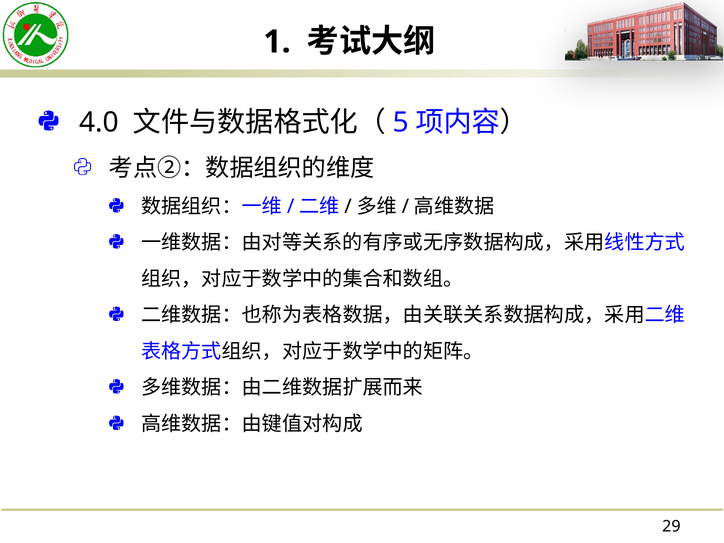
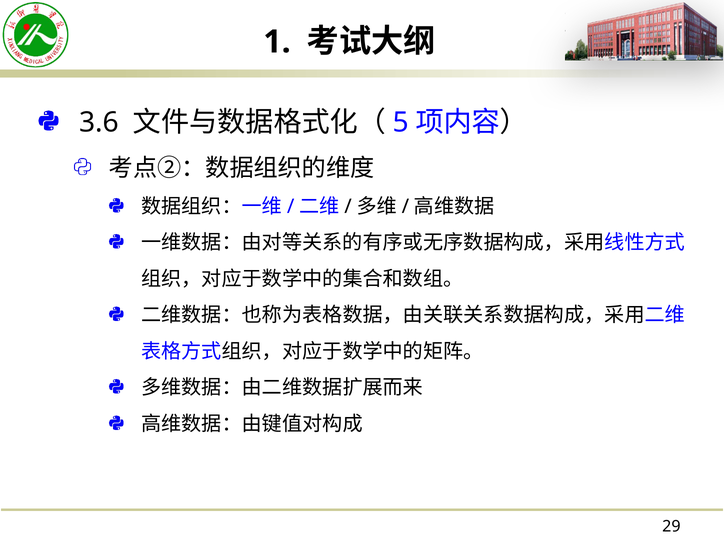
4.0: 4.0 -> 3.6
